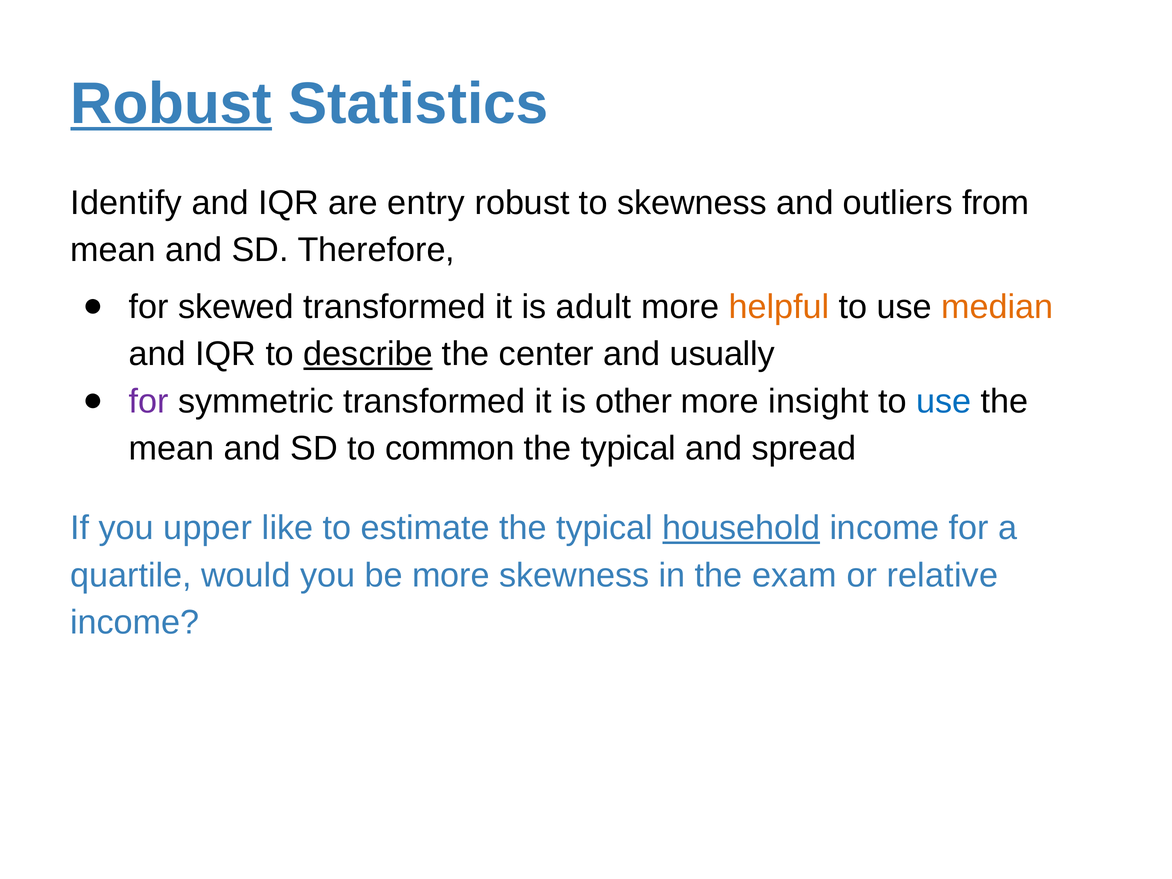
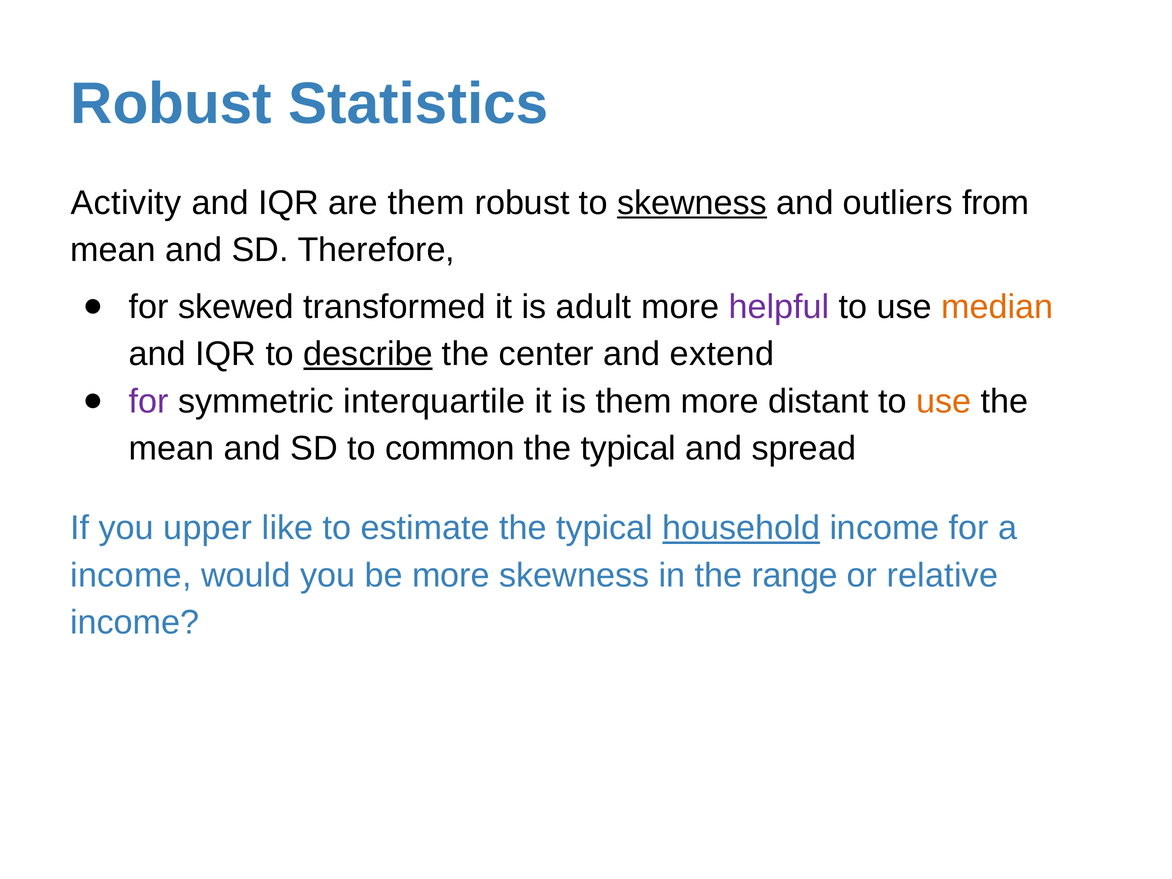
Robust at (171, 104) underline: present -> none
Identify: Identify -> Activity
are entry: entry -> them
skewness at (692, 203) underline: none -> present
helpful colour: orange -> purple
usually: usually -> extend
symmetric transformed: transformed -> interquartile
is other: other -> them
insight: insight -> distant
use at (944, 401) colour: blue -> orange
quartile at (131, 575): quartile -> income
exam: exam -> range
